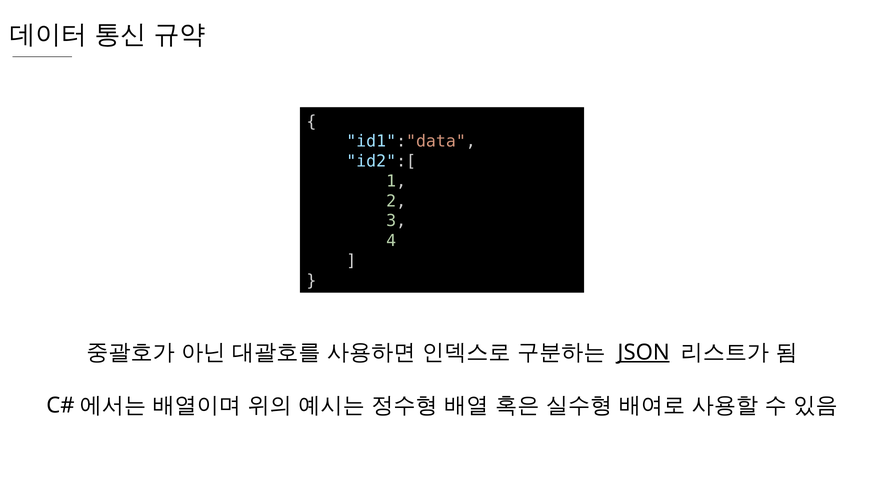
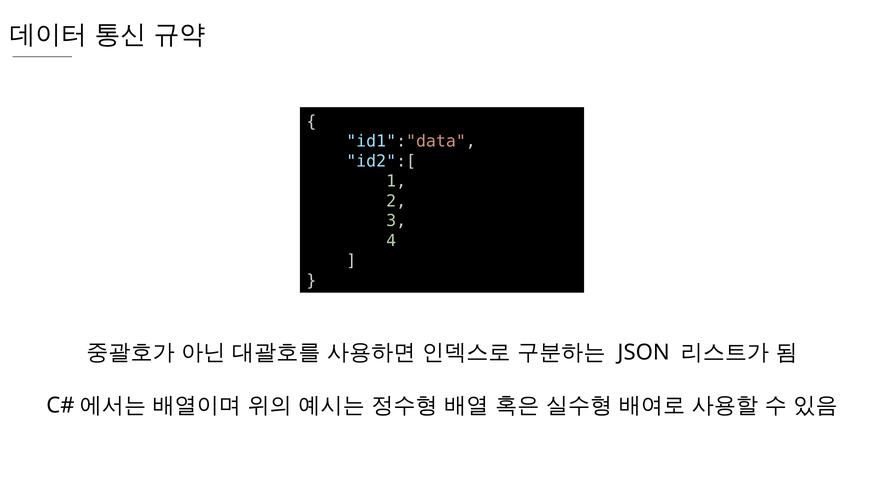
JSON underline: present -> none
